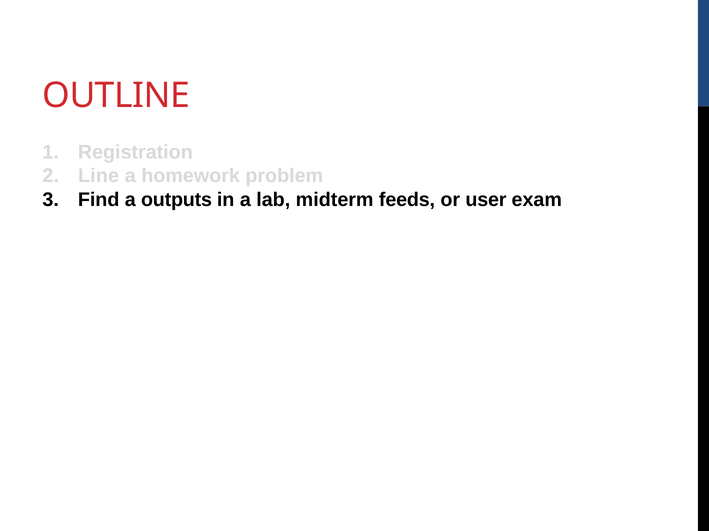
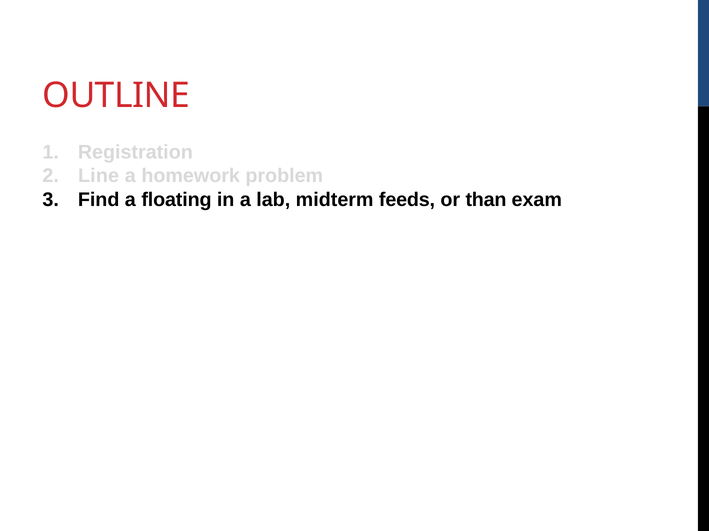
outputs: outputs -> floating
user: user -> than
